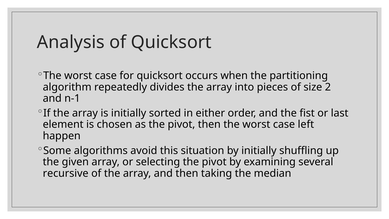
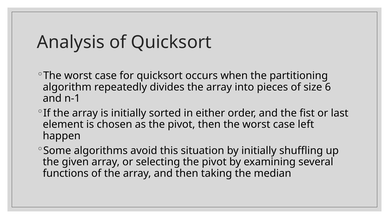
2: 2 -> 6
recursive: recursive -> functions
